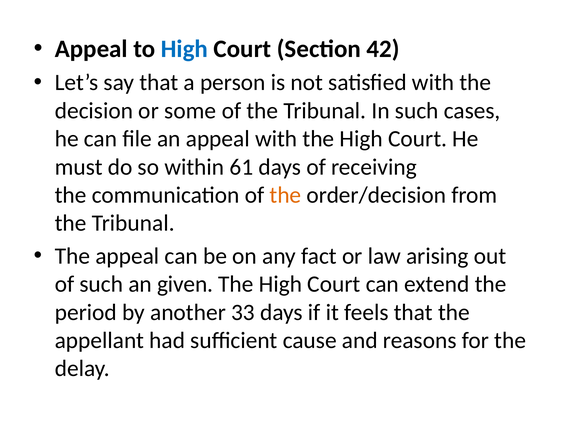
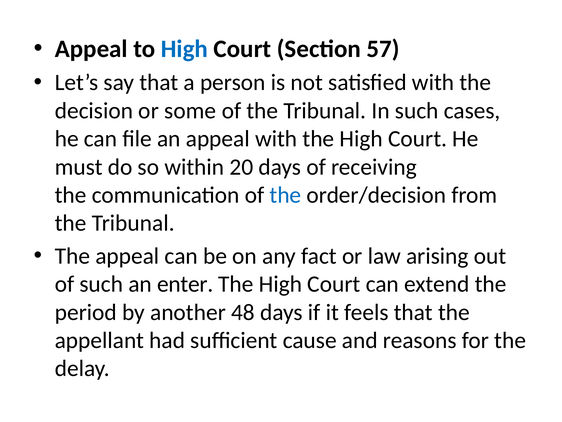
42: 42 -> 57
61: 61 -> 20
the at (285, 195) colour: orange -> blue
given: given -> enter
33: 33 -> 48
